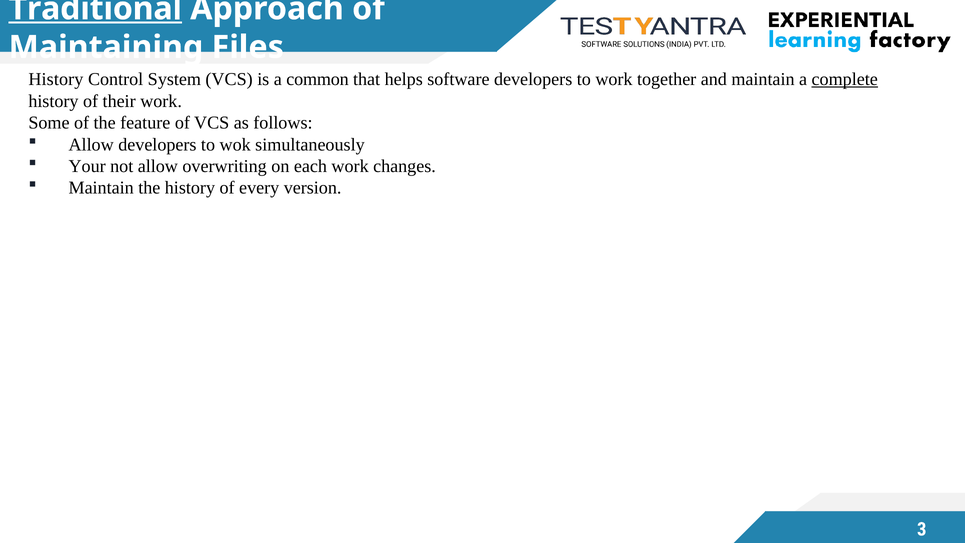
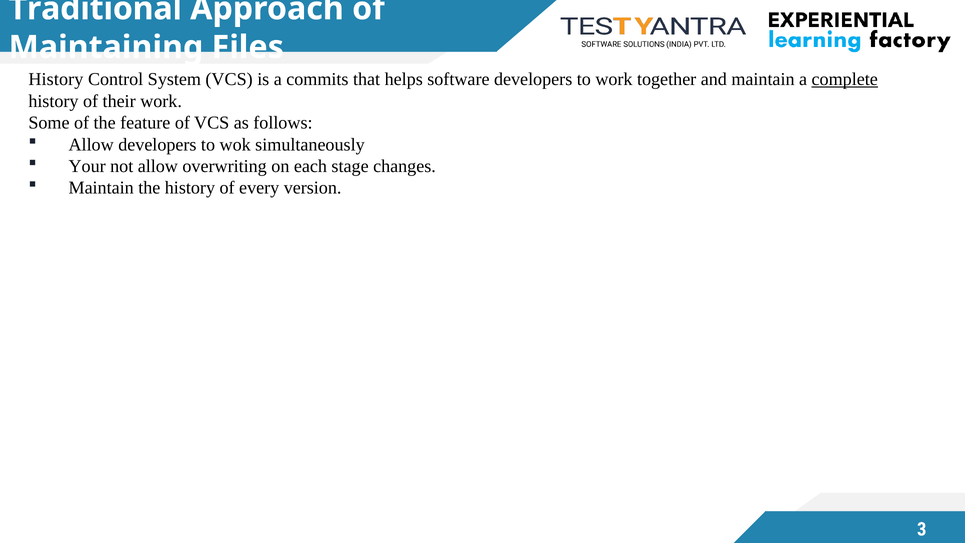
Traditional underline: present -> none
common: common -> commits
each work: work -> stage
